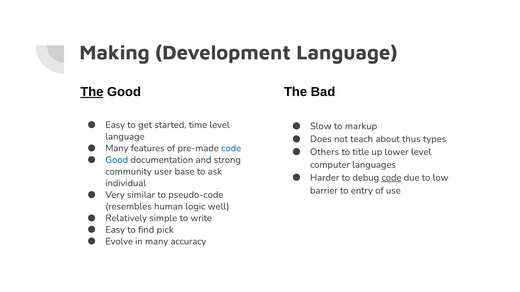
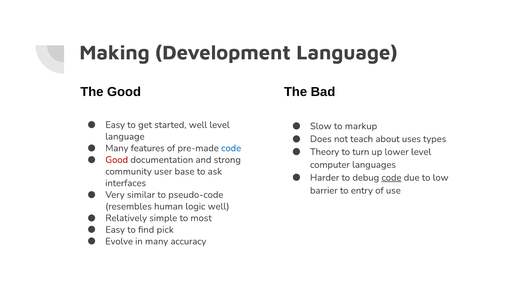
The at (92, 92) underline: present -> none
started time: time -> well
thus: thus -> uses
Others: Others -> Theory
title: title -> turn
Good at (117, 160) colour: blue -> red
individual: individual -> interfaces
write: write -> most
